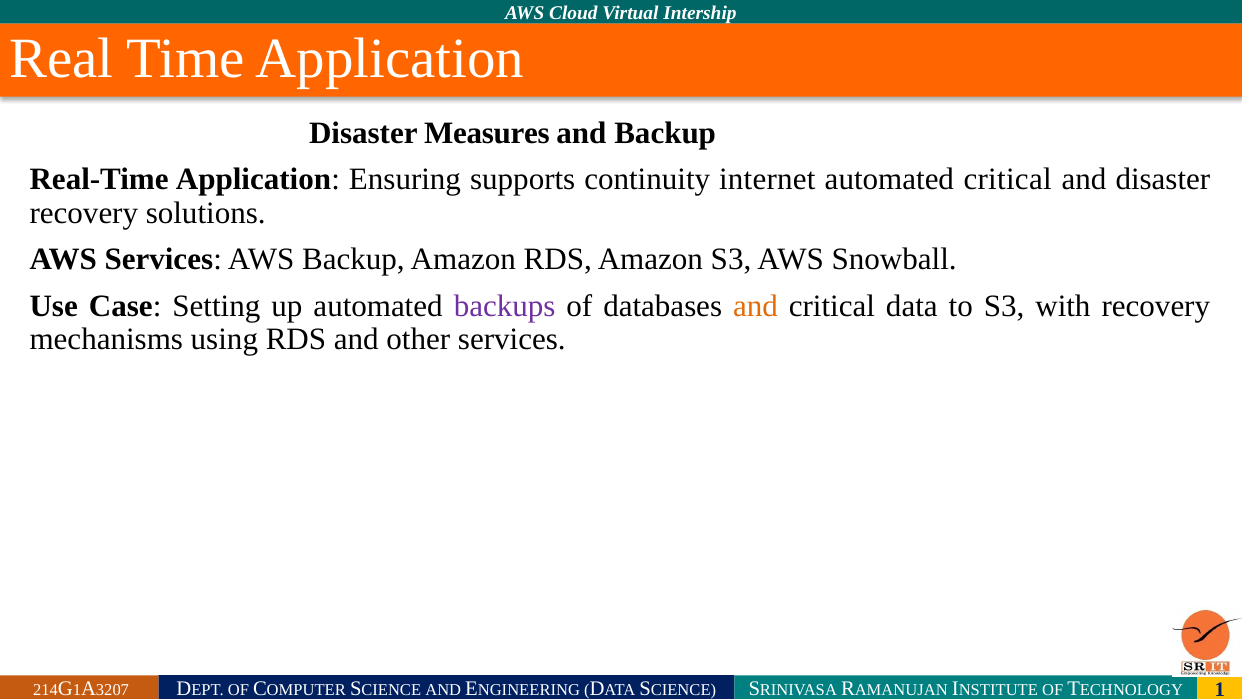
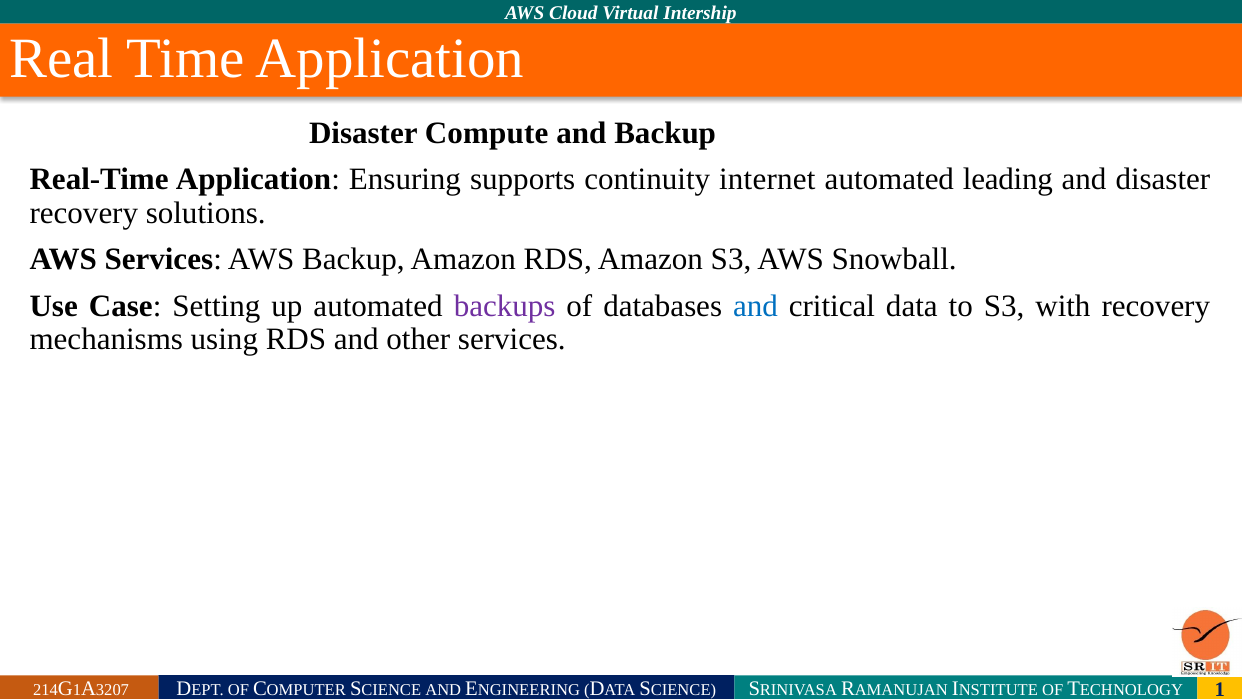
Measures: Measures -> Compute
automated critical: critical -> leading
and at (755, 306) colour: orange -> blue
